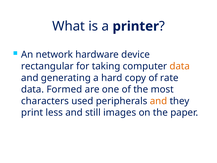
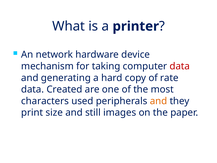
rectangular: rectangular -> mechanism
data at (180, 66) colour: orange -> red
Formed: Formed -> Created
less: less -> size
